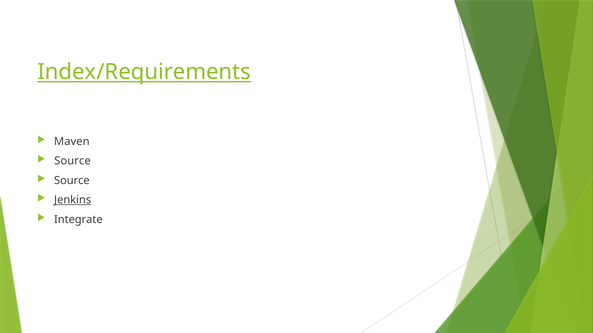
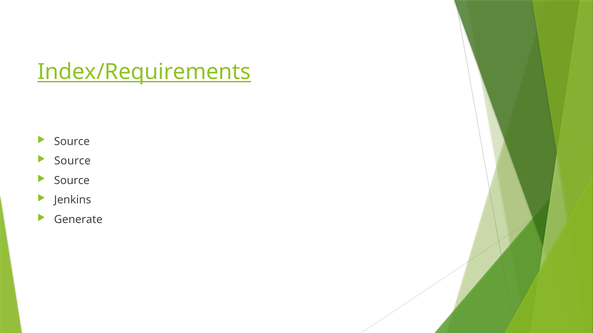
Maven at (72, 142): Maven -> Source
Jenkins underline: present -> none
Integrate: Integrate -> Generate
